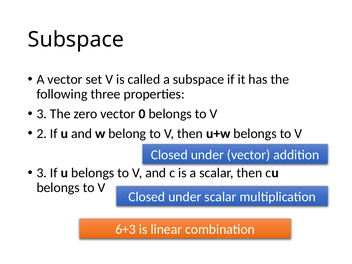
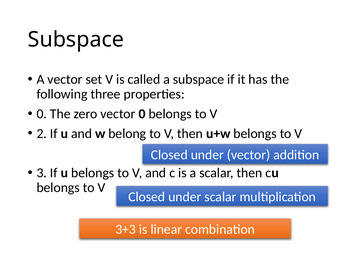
3 at (42, 114): 3 -> 0
6+3: 6+3 -> 3+3
